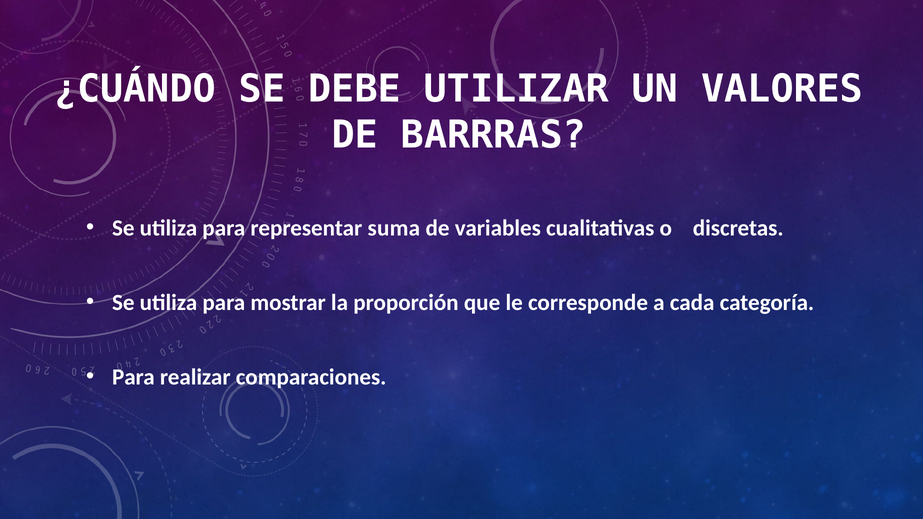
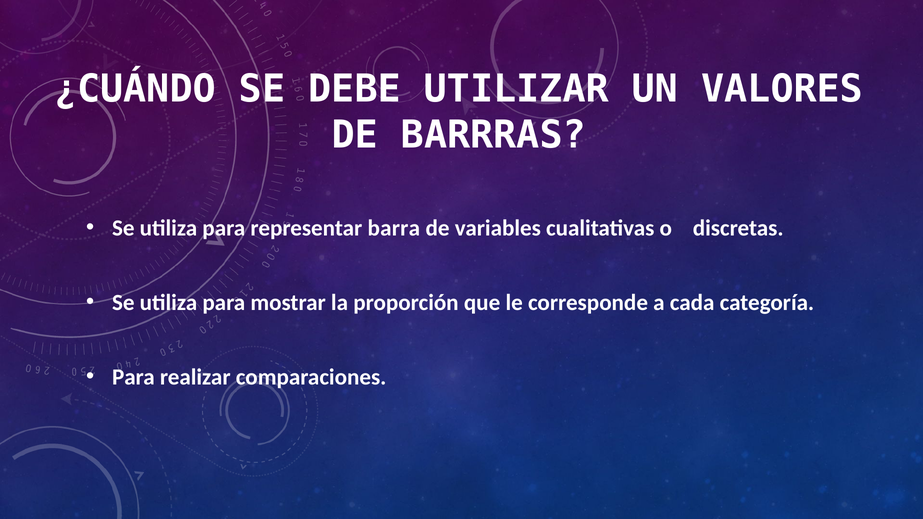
suma: suma -> barra
